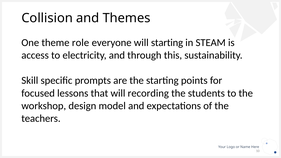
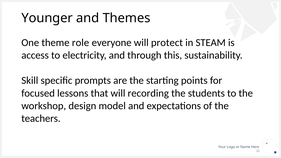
Collision: Collision -> Younger
will starting: starting -> protect
